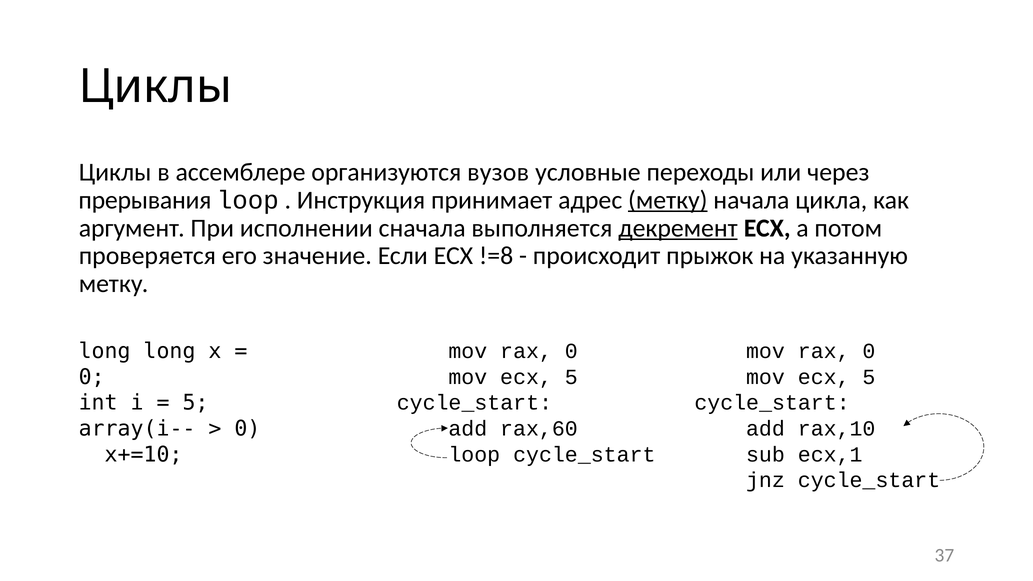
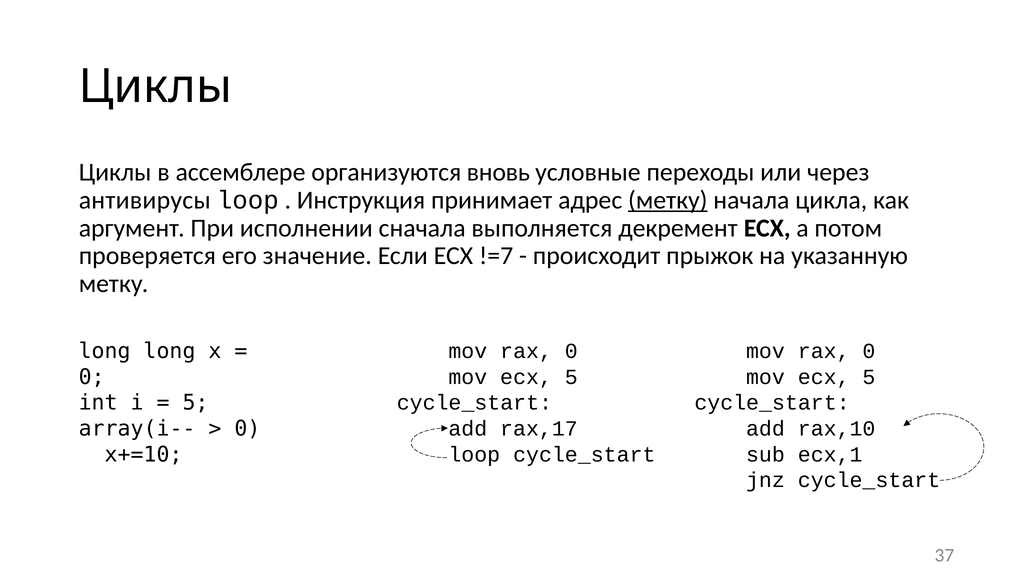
вузов: вузов -> вновь
прерывания: прерывания -> антивирусы
декремент underline: present -> none
!=8: !=8 -> !=7
rax,60: rax,60 -> rax,17
